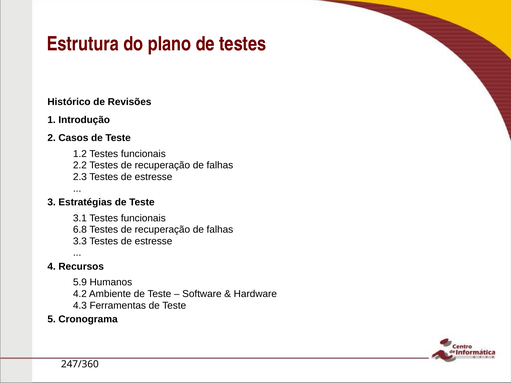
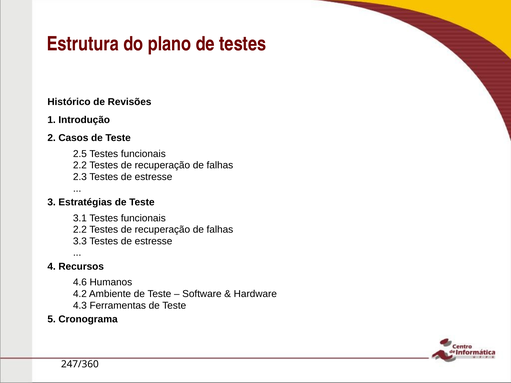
1.2: 1.2 -> 2.5
6.8 at (80, 230): 6.8 -> 2.2
5.9: 5.9 -> 4.6
